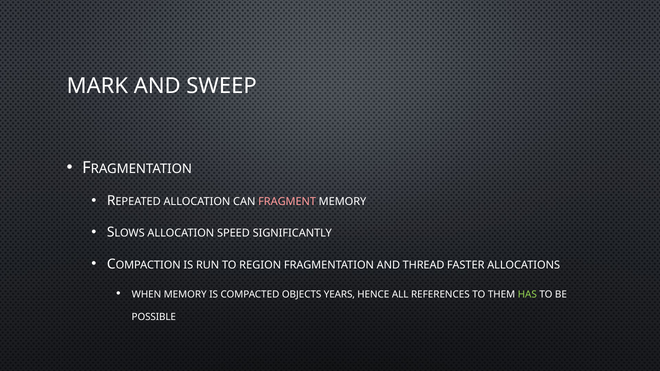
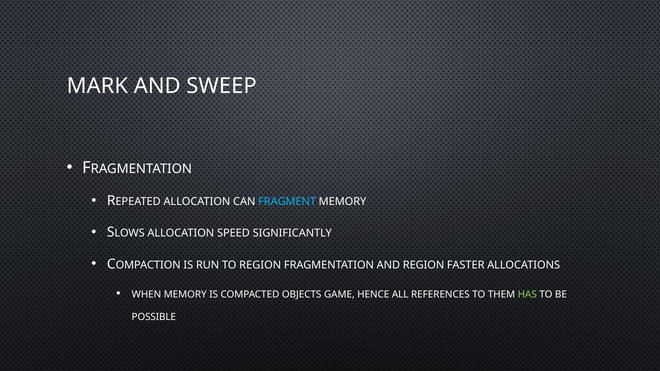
FRAGMENT colour: pink -> light blue
AND THREAD: THREAD -> REGION
YEARS: YEARS -> GAME
